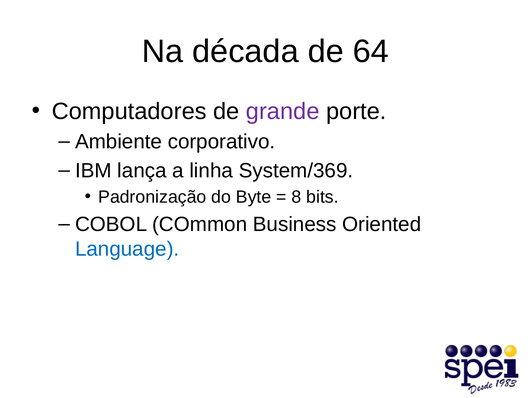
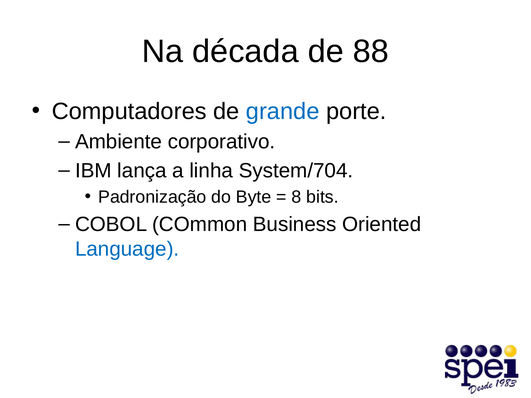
64: 64 -> 88
grande colour: purple -> blue
System/369: System/369 -> System/704
